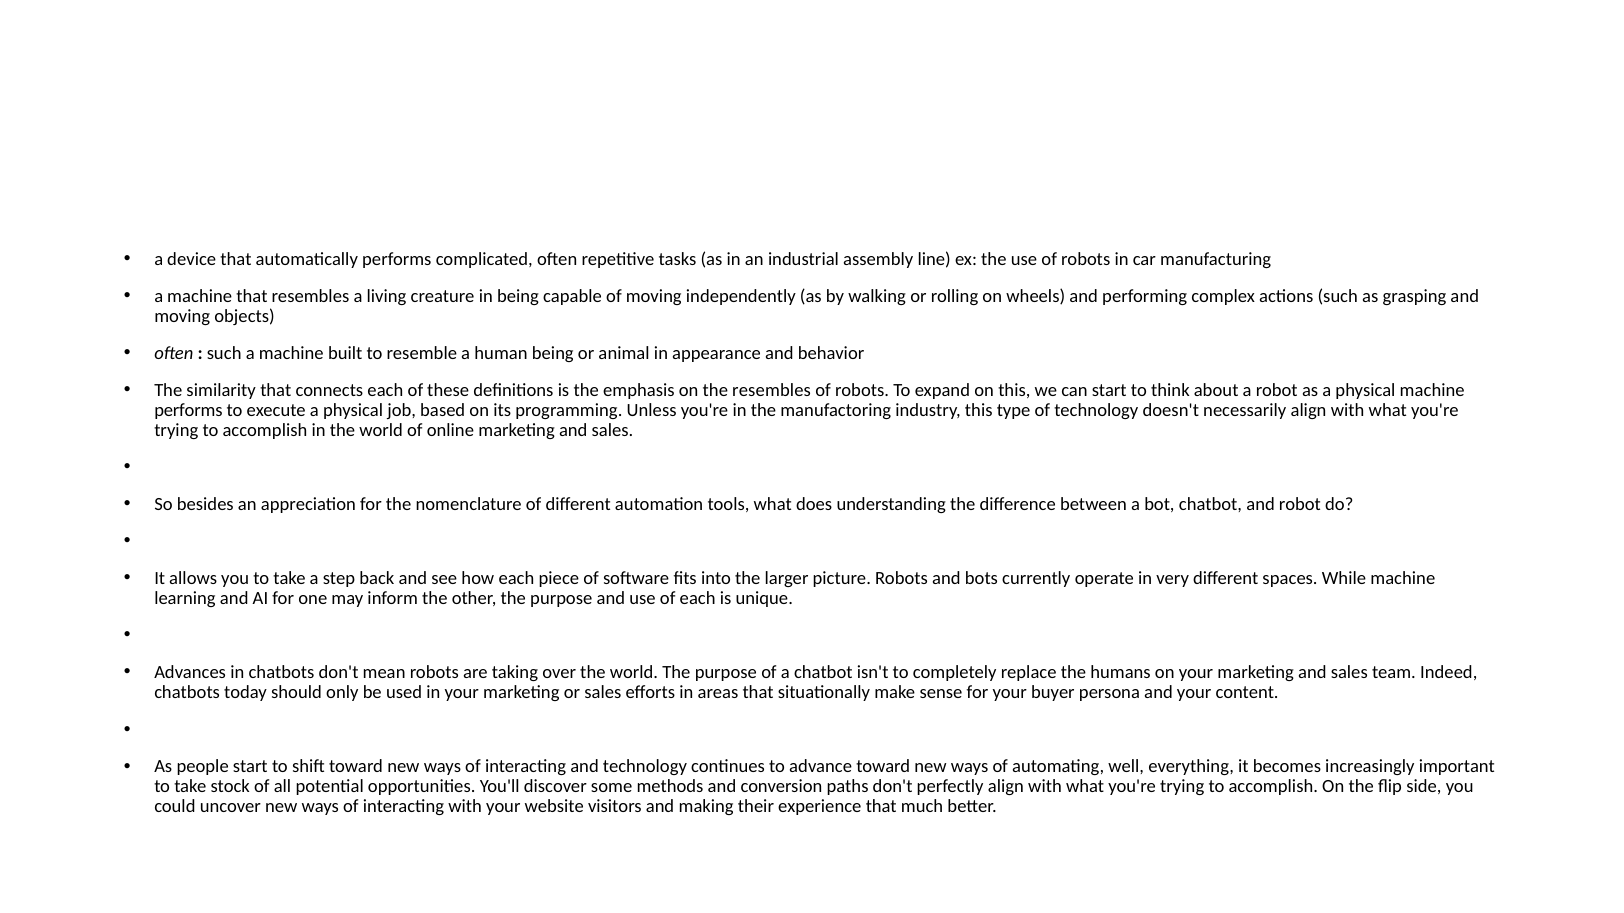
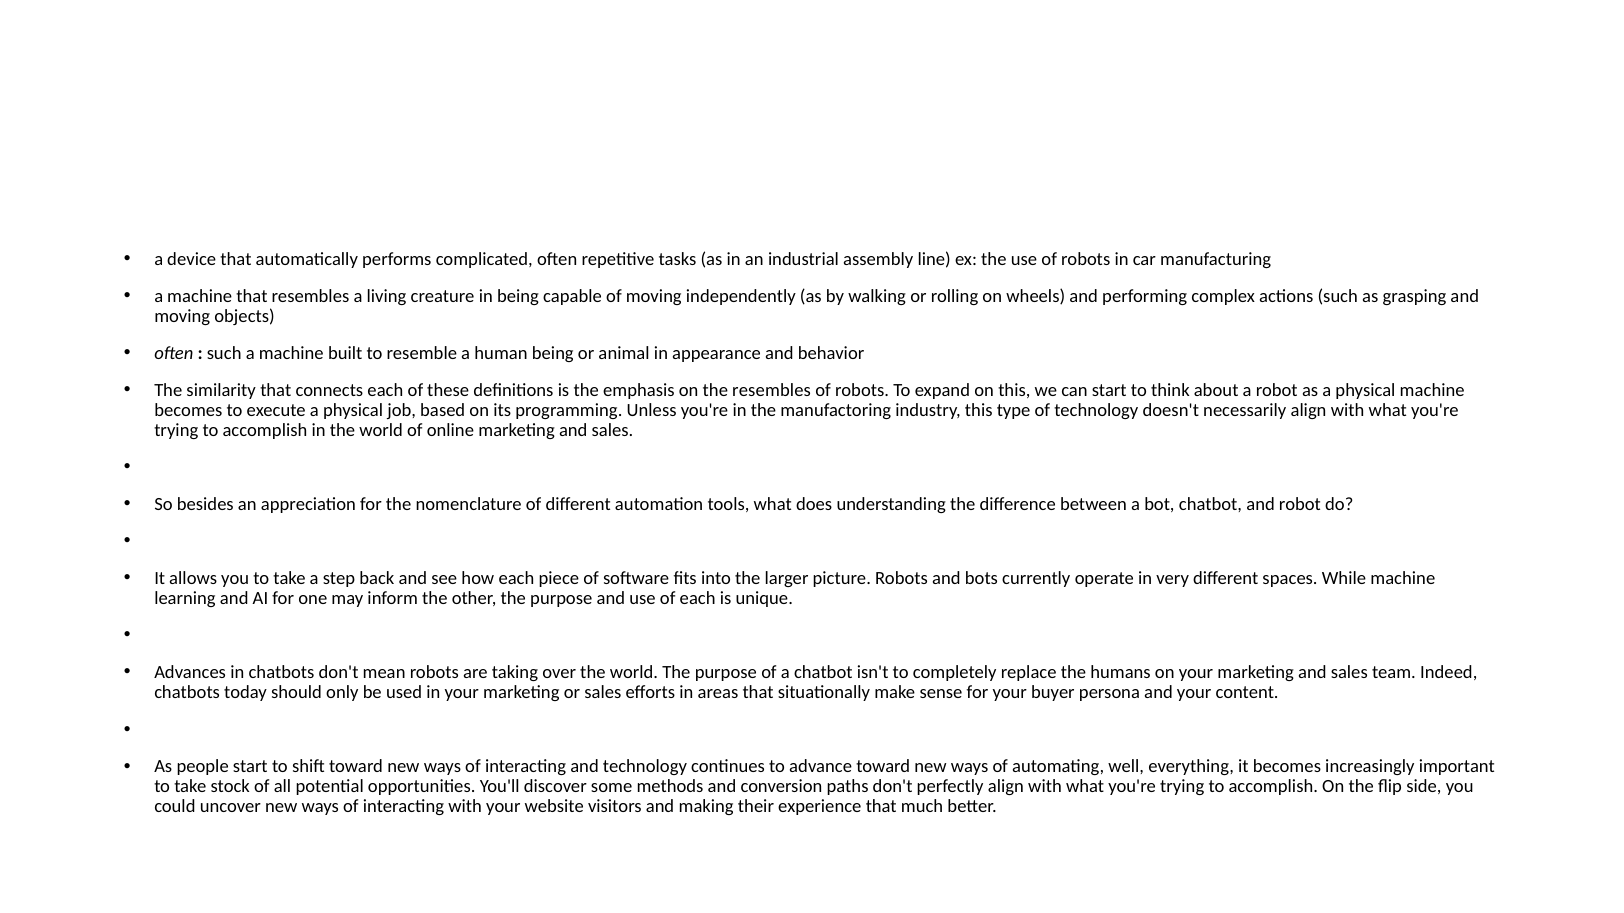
performs at (188, 410): performs -> becomes
